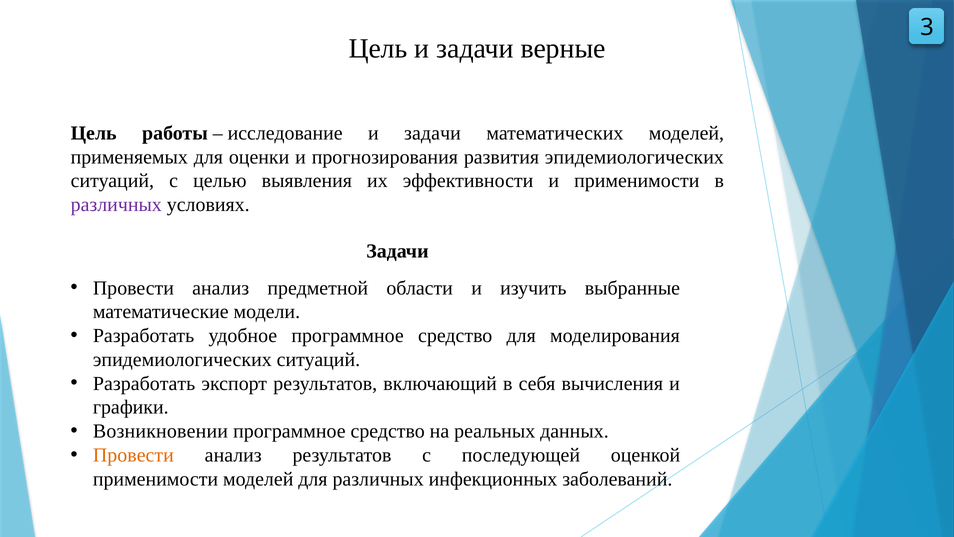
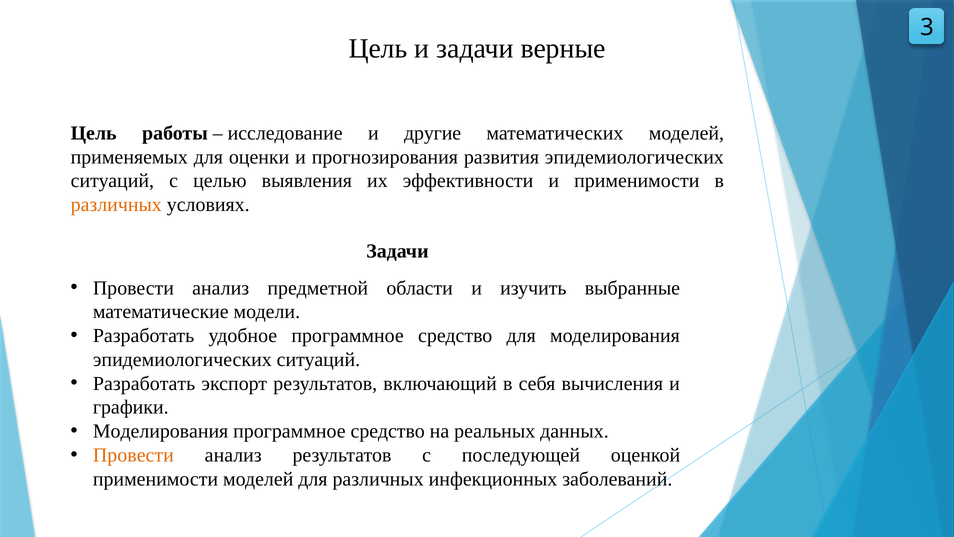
исследование и задачи: задачи -> другие
различных at (116, 205) colour: purple -> orange
Возникновении at (160, 431): Возникновении -> Моделирования
